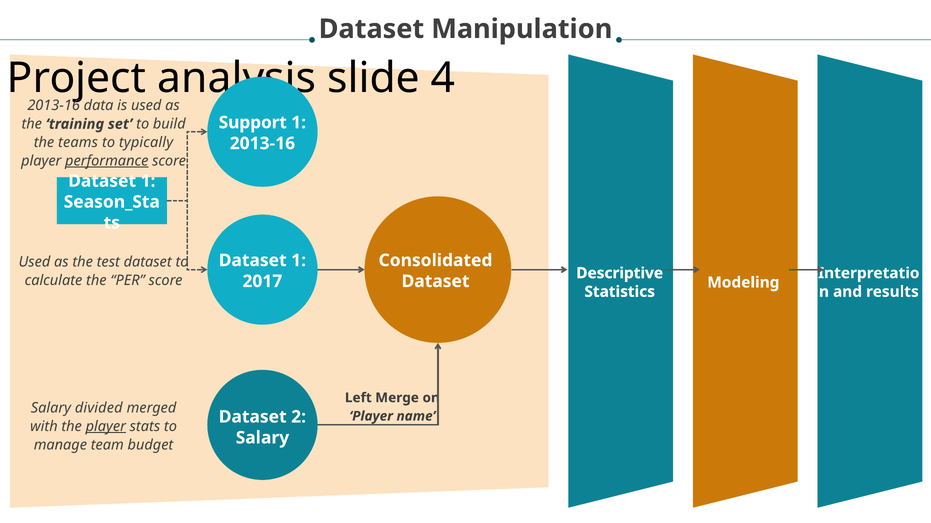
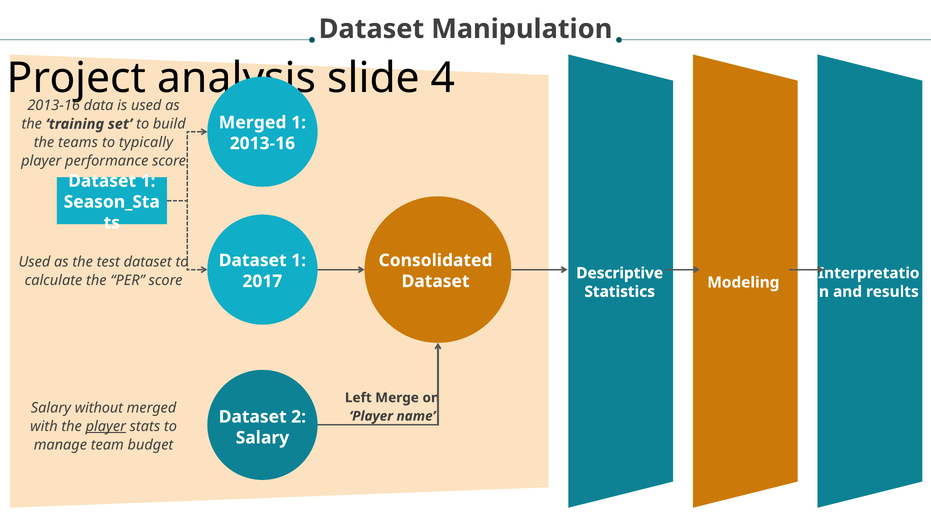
Support at (253, 123): Support -> Merged
performance underline: present -> none
divided: divided -> without
